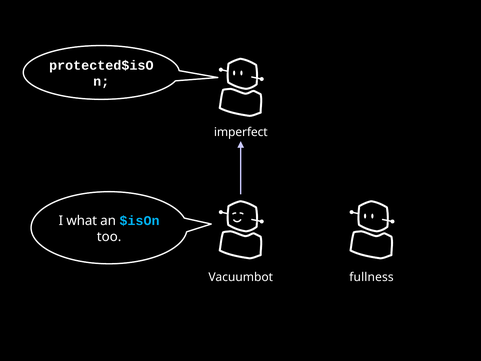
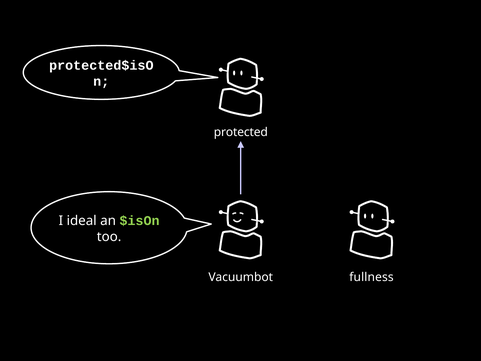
imperfect: imperfect -> protected
what: what -> ideal
$isOn colour: light blue -> light green
